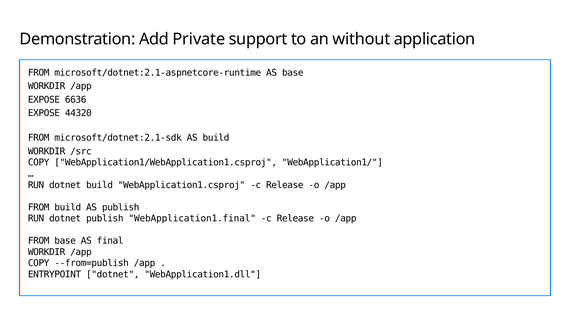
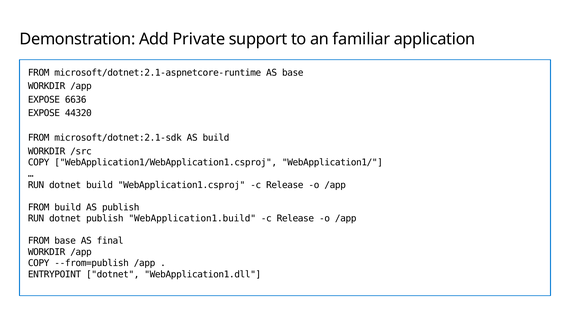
without: without -> familiar
WebApplication1.final: WebApplication1.final -> WebApplication1.build
